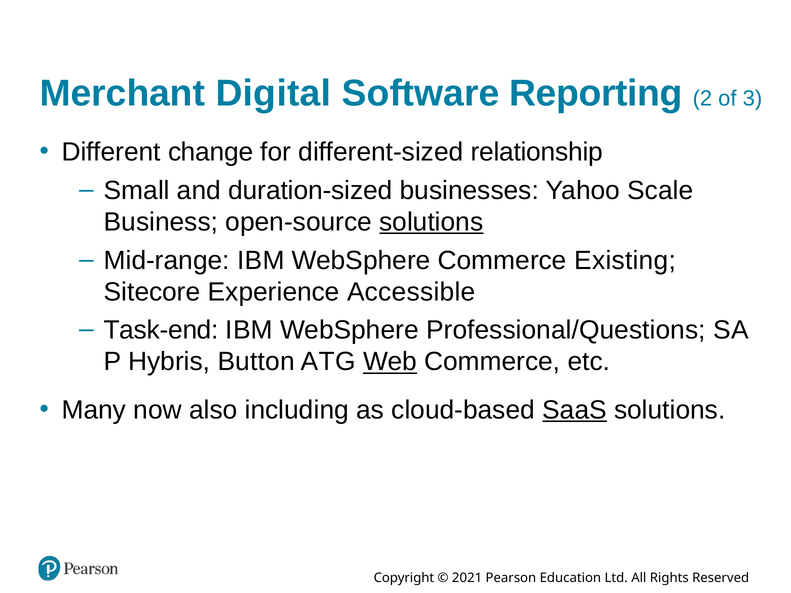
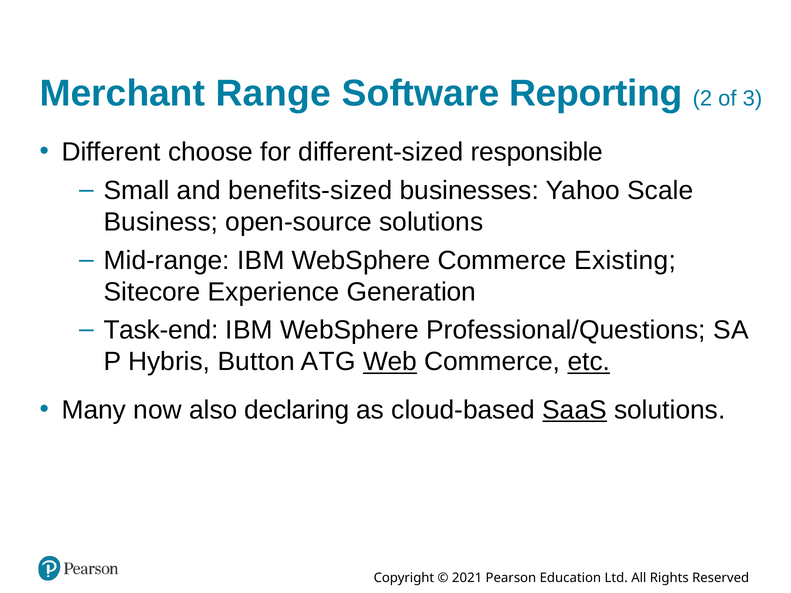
Digital: Digital -> Range
change: change -> choose
relationship: relationship -> responsible
duration-sized: duration-sized -> benefits-sized
solutions at (431, 222) underline: present -> none
Accessible: Accessible -> Generation
etc underline: none -> present
including: including -> declaring
